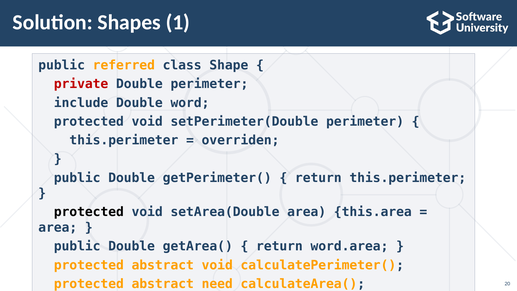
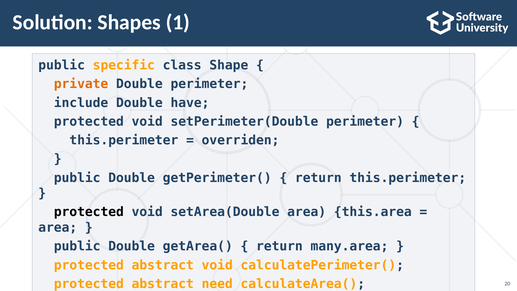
referred: referred -> specific
private colour: red -> orange
word: word -> have
word.area: word.area -> many.area
